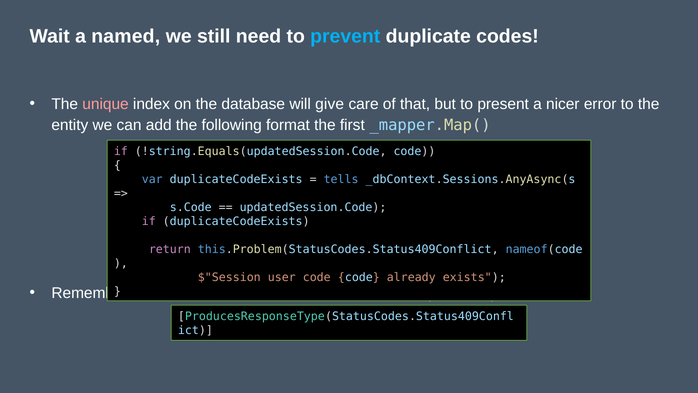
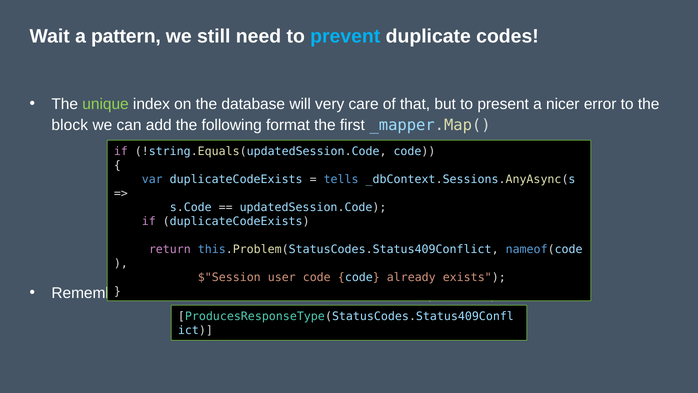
named: named -> pattern
unique colour: pink -> light green
give: give -> very
entity: entity -> block
